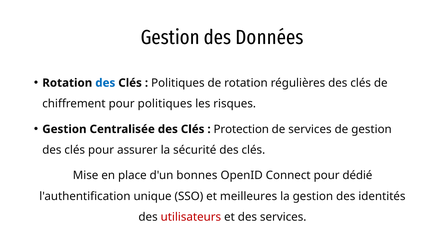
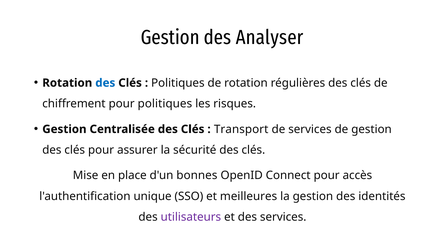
Données: Données -> Analyser
Protection: Protection -> Transport
dédié: dédié -> accès
utilisateurs colour: red -> purple
